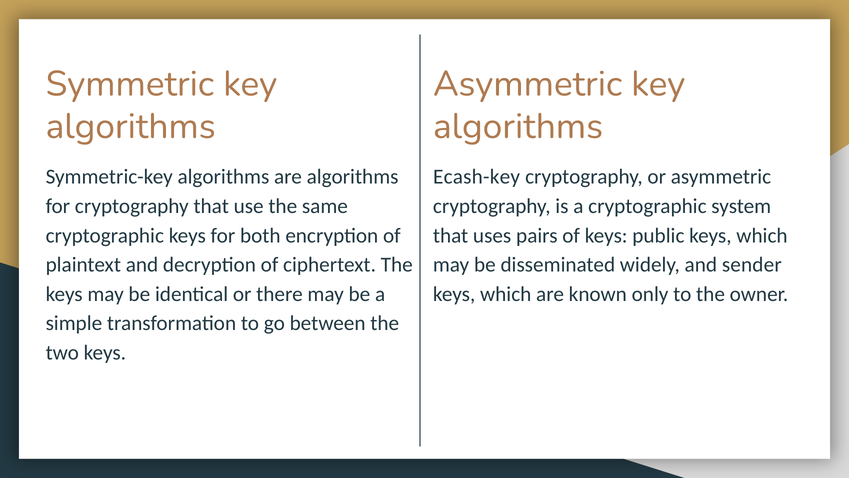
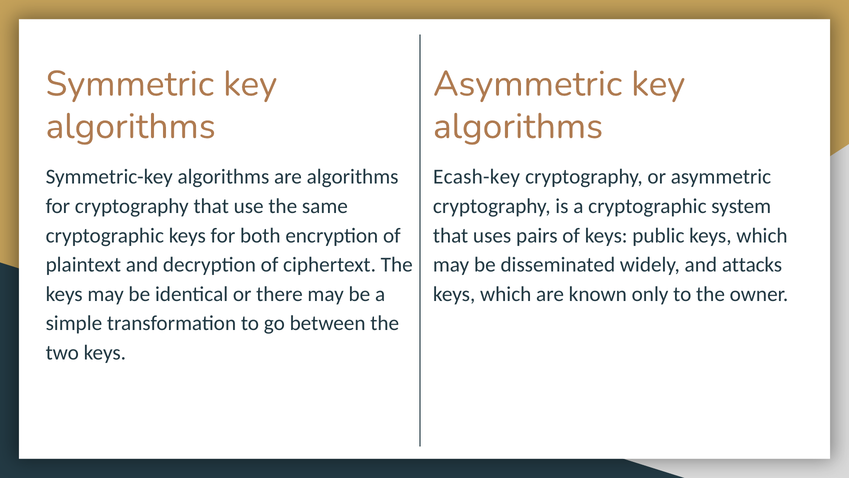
sender: sender -> attacks
